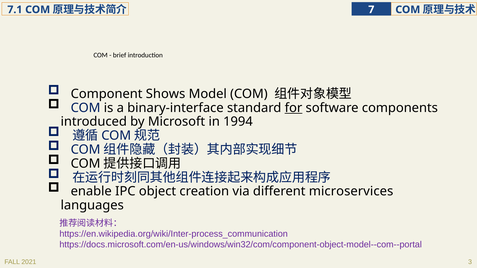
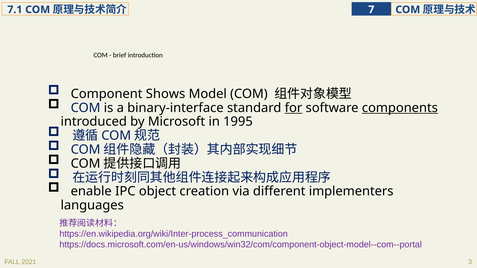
components underline: none -> present
1994: 1994 -> 1995
microservices: microservices -> implementers
